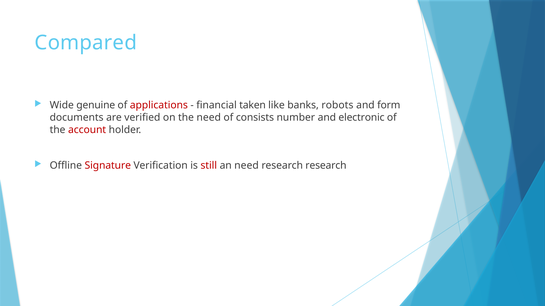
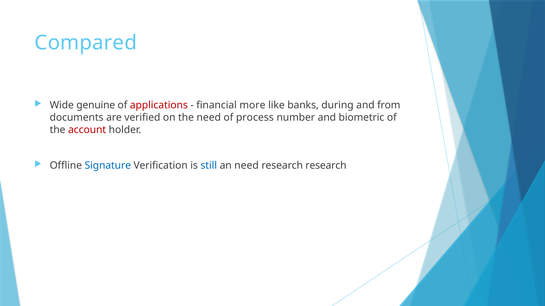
taken: taken -> more
robots: robots -> during
form: form -> from
consists: consists -> process
electronic: electronic -> biometric
Signature colour: red -> blue
still colour: red -> blue
